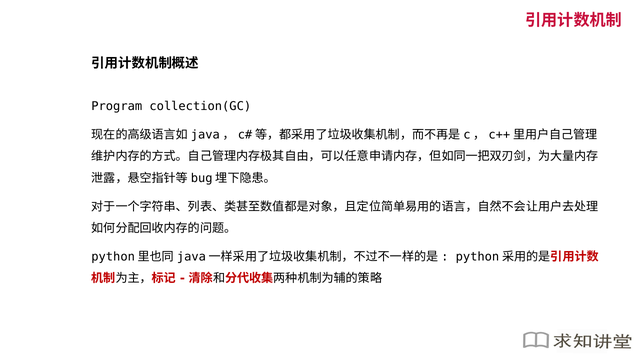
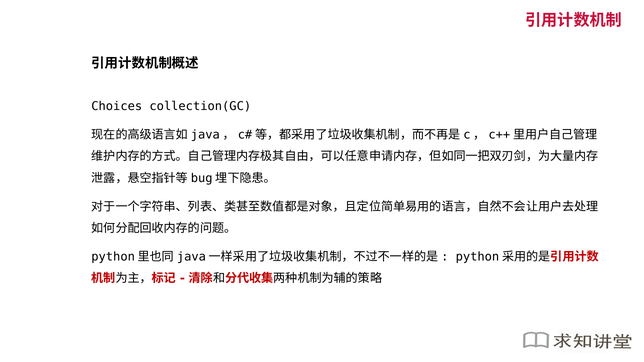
Program: Program -> Choices
